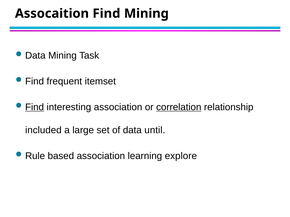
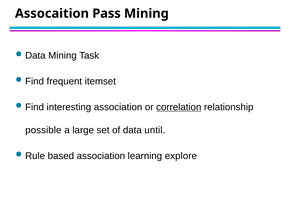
Assocaition Find: Find -> Pass
Find at (35, 107) underline: present -> none
included: included -> possible
